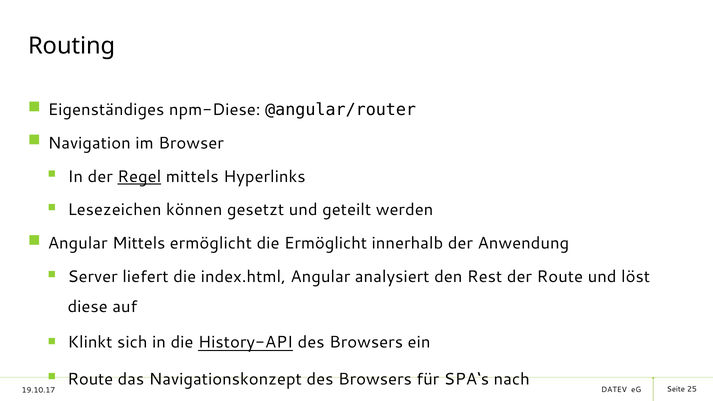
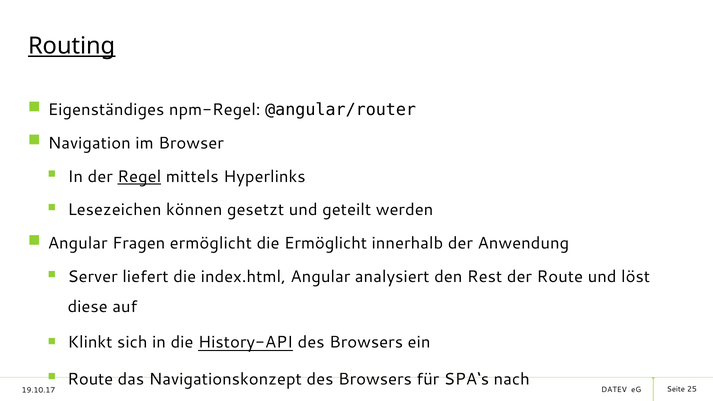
Routing underline: none -> present
npm-Diese: npm-Diese -> npm-Regel
Angular Mittels: Mittels -> Fragen
